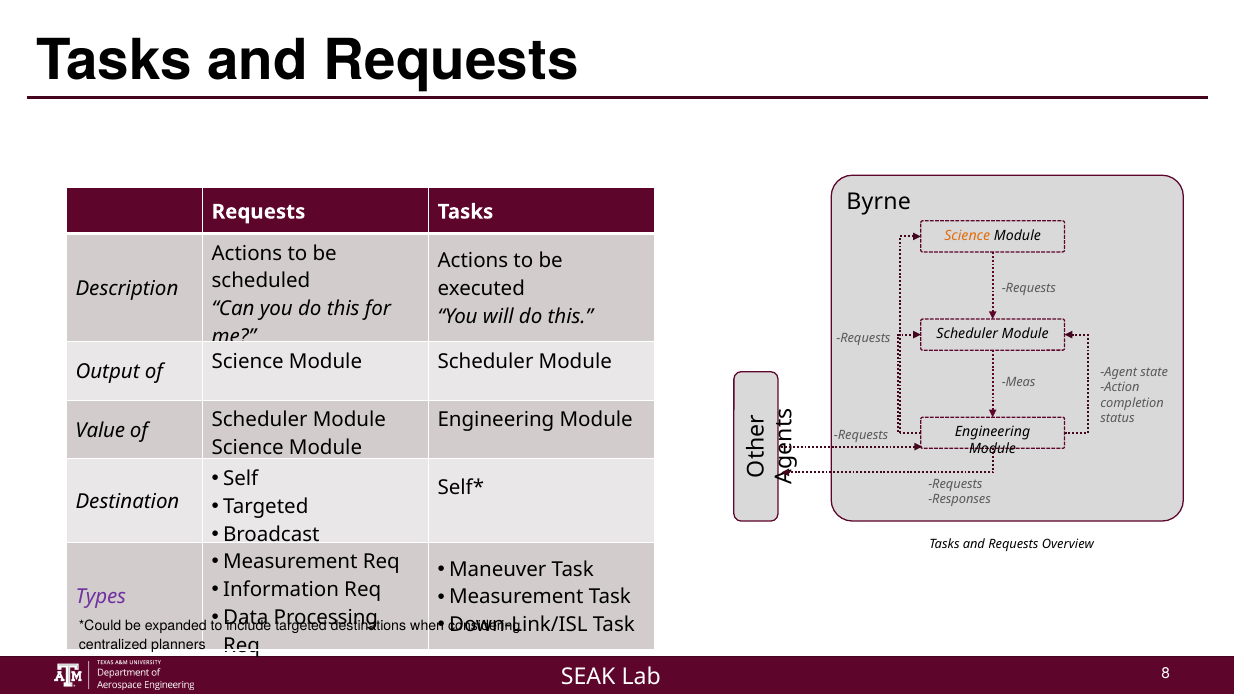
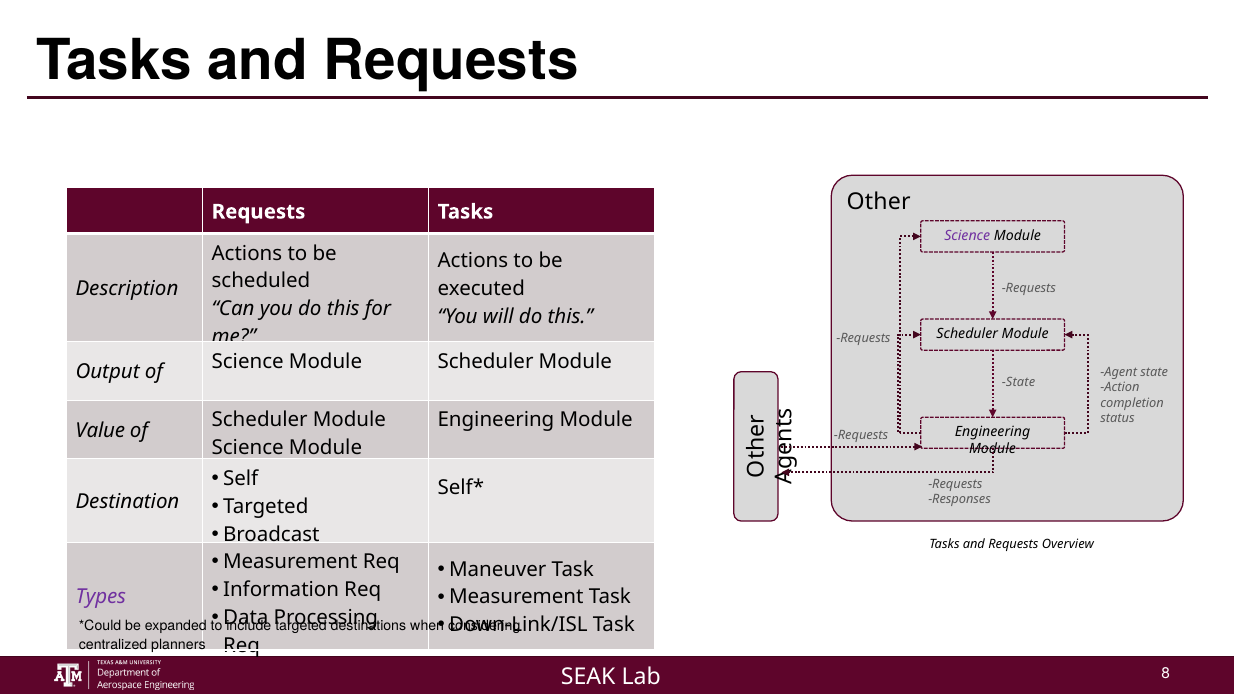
Byrne: Byrne -> Other
Science at (967, 235) colour: orange -> purple
Meas at (1019, 382): Meas -> State
